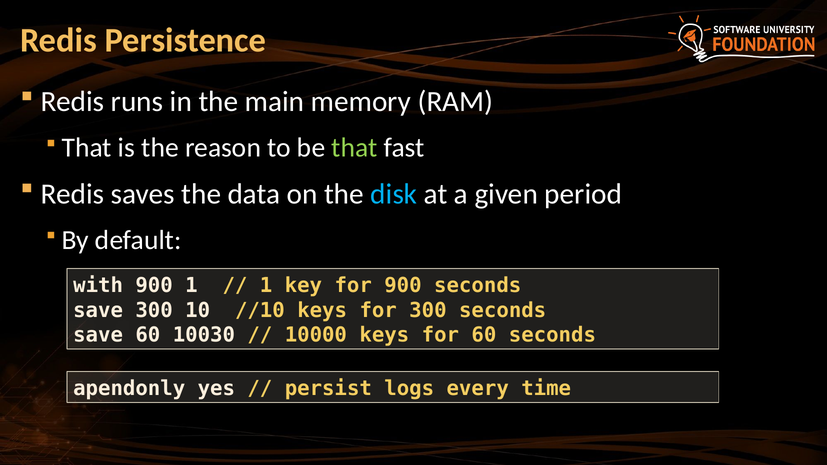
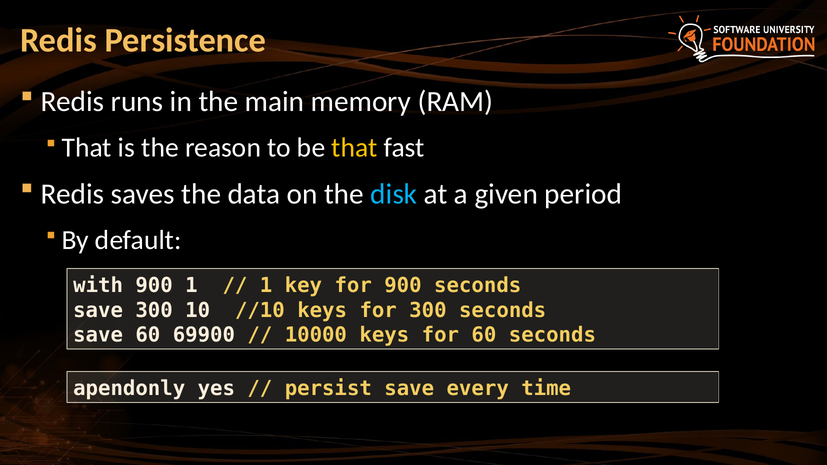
that at (354, 148) colour: light green -> yellow
10030: 10030 -> 69900
persist logs: logs -> save
